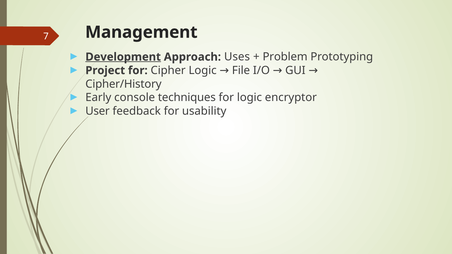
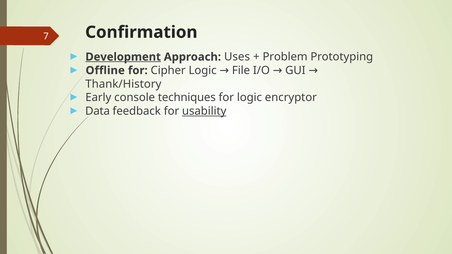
Management: Management -> Confirmation
Project: Project -> Offline
Cipher/History: Cipher/History -> Thank/History
User: User -> Data
usability underline: none -> present
